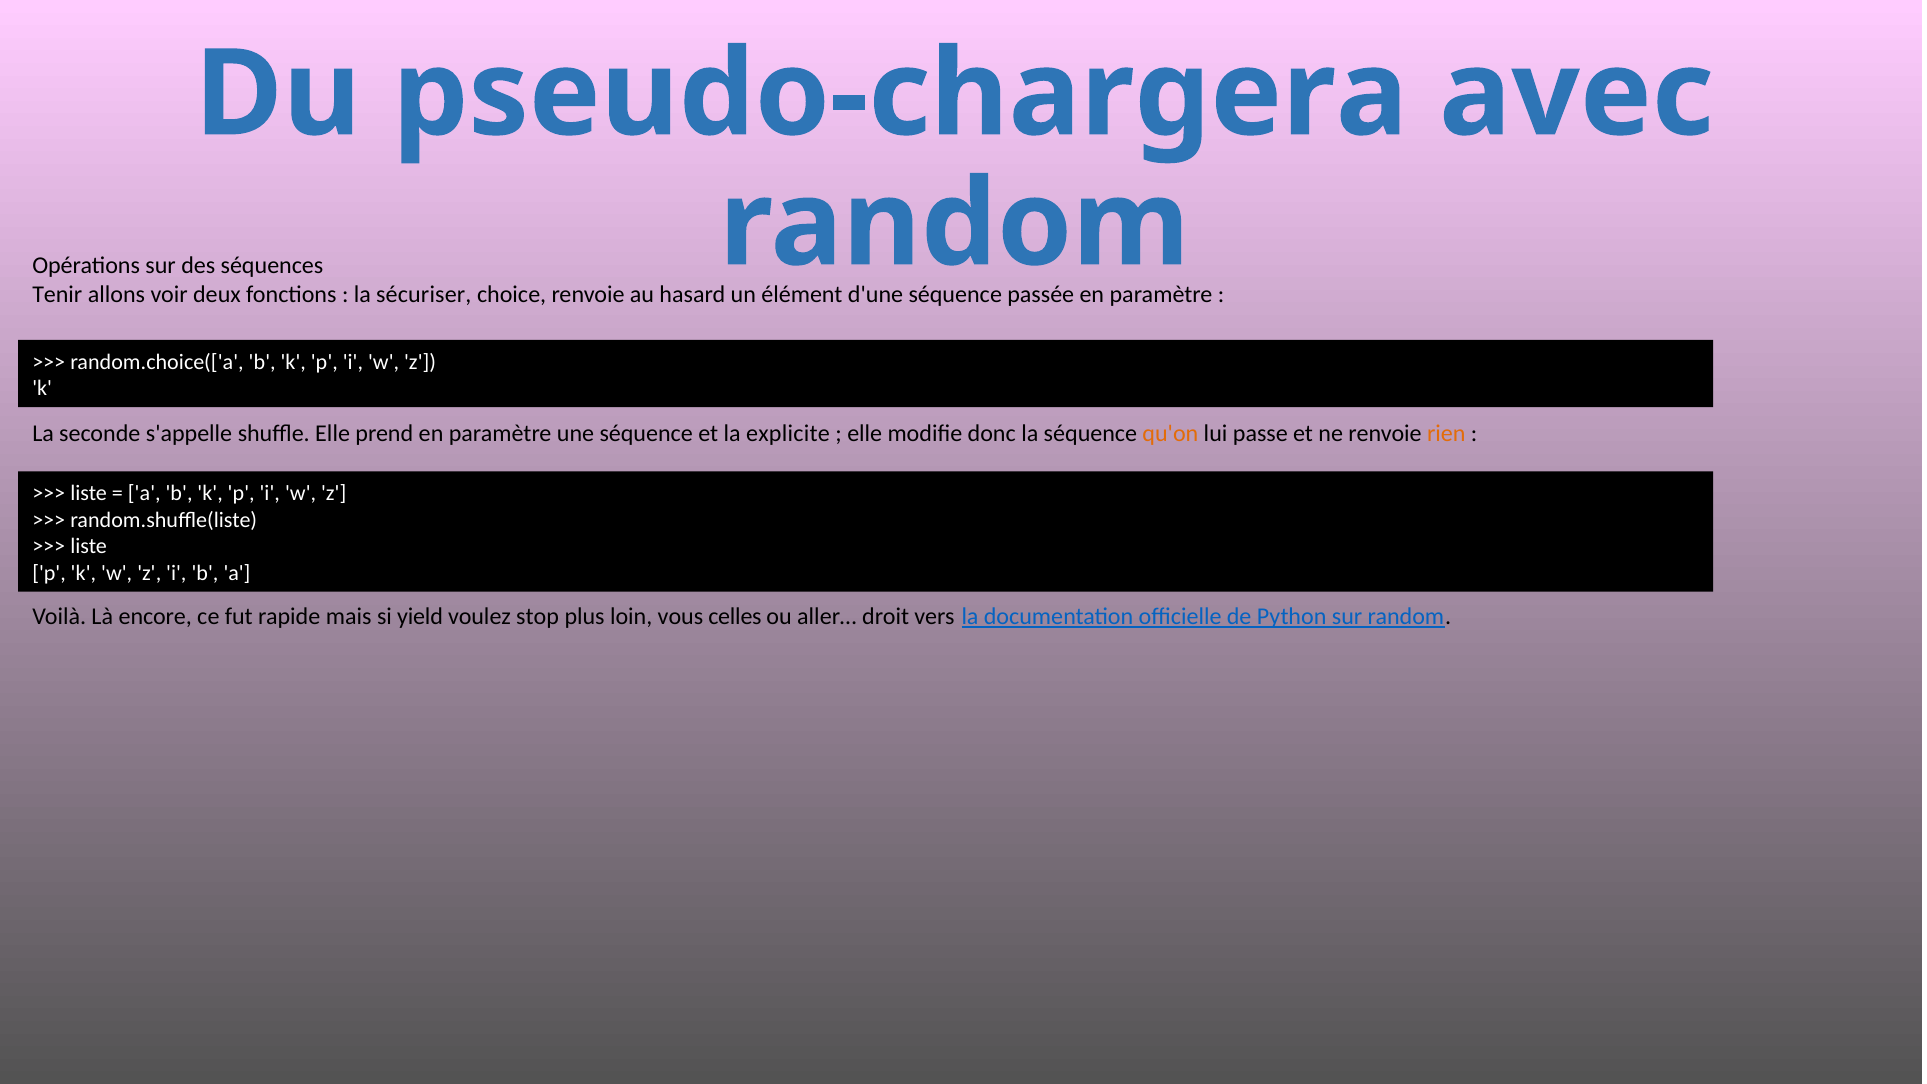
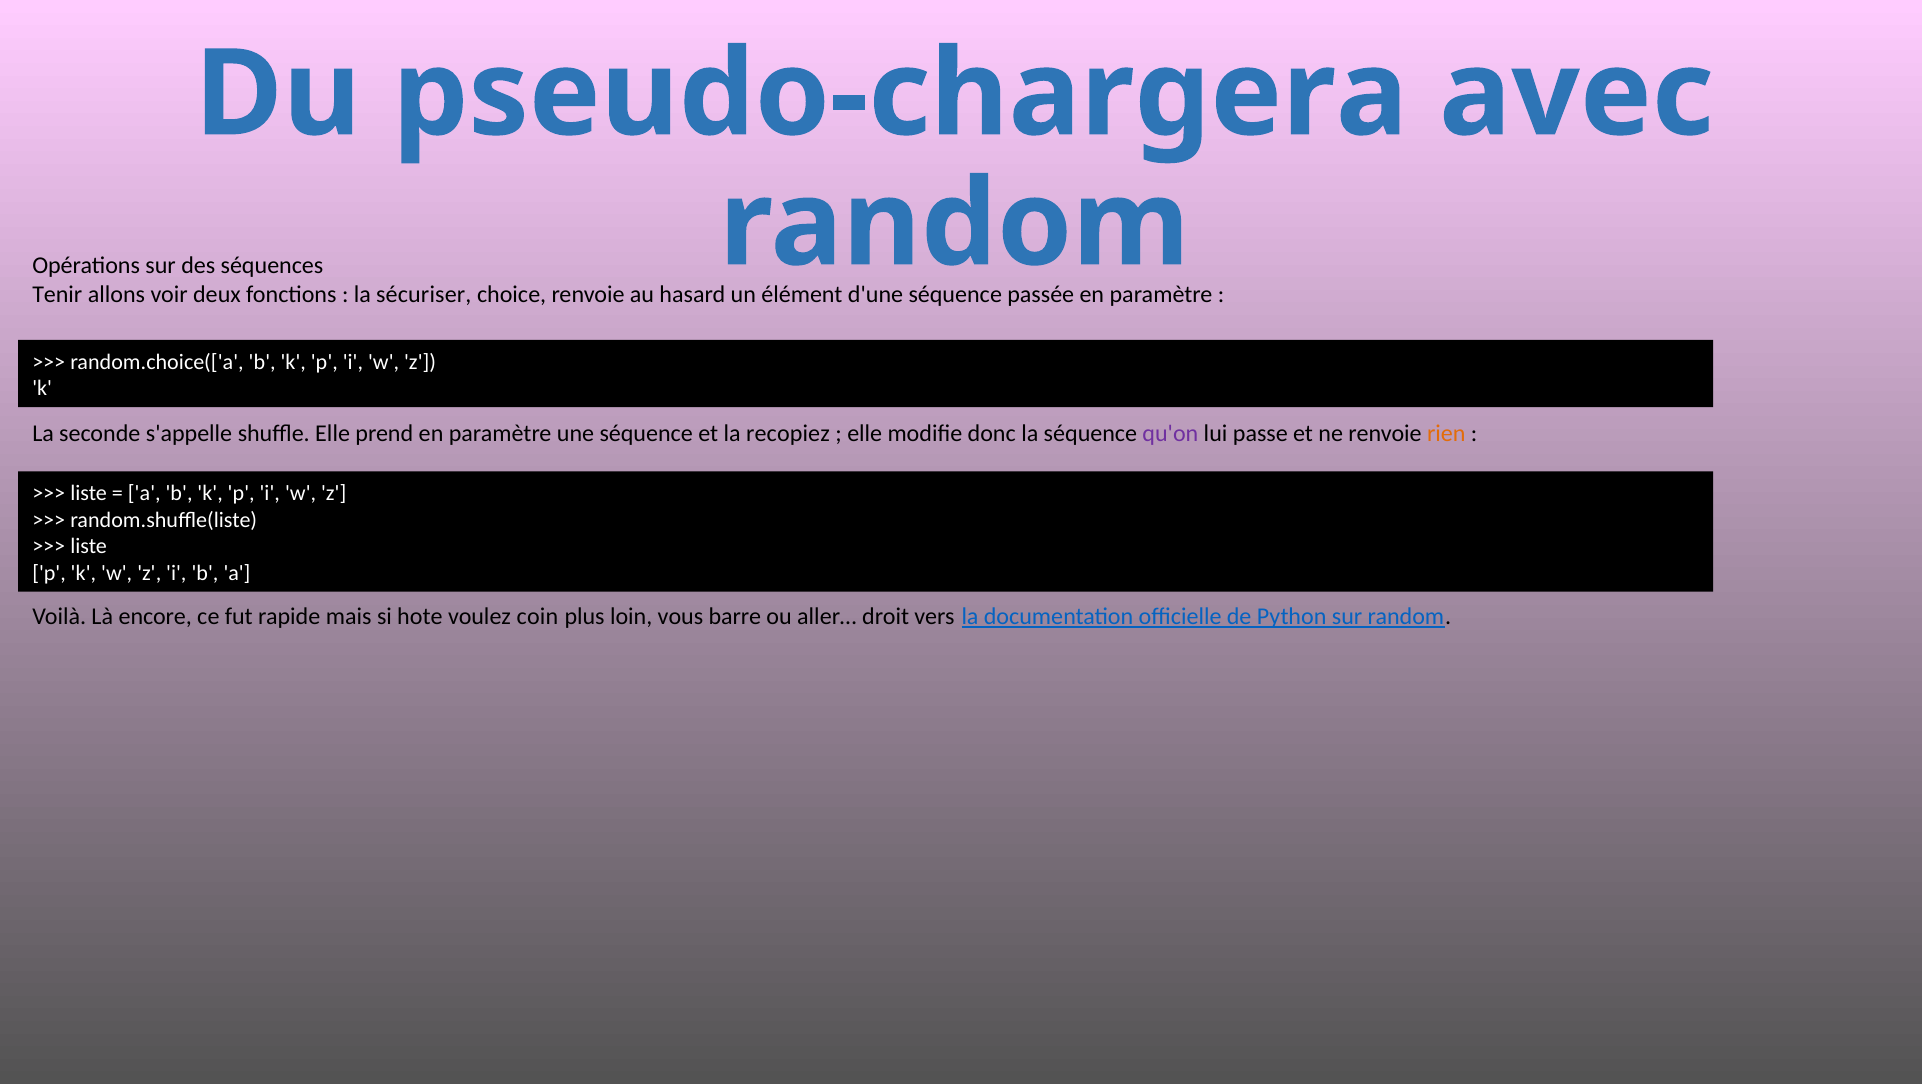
explicite: explicite -> recopiez
qu'on colour: orange -> purple
yield: yield -> hote
stop: stop -> coin
celles: celles -> barre
